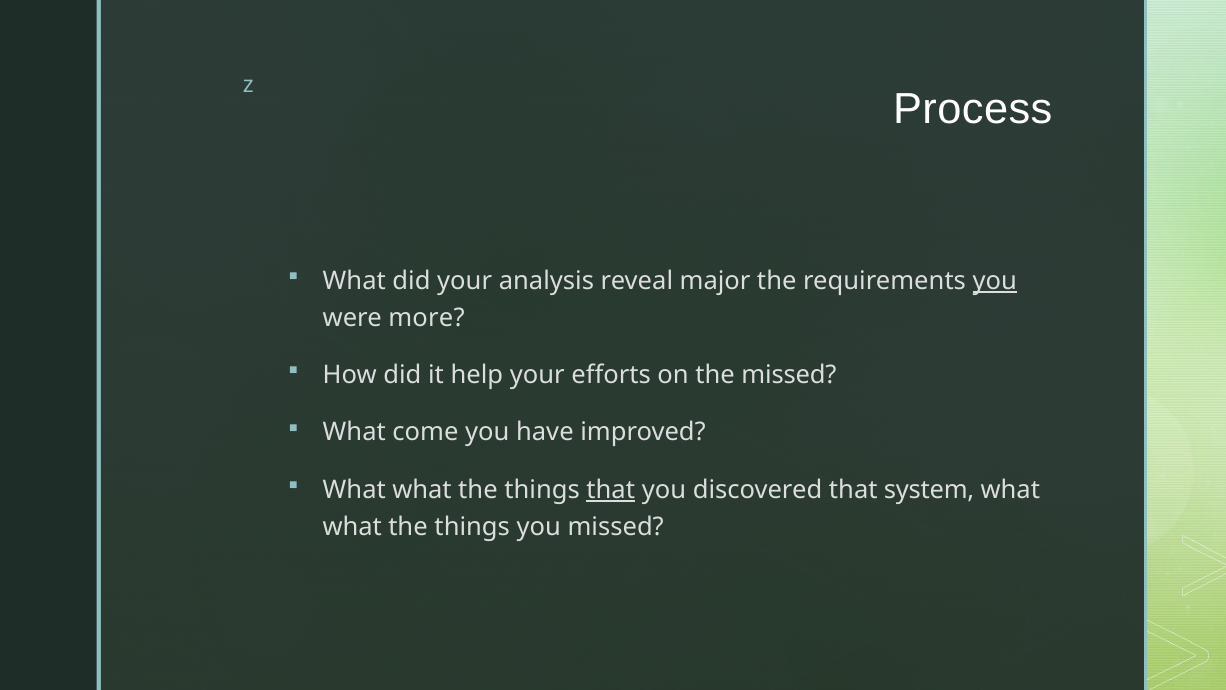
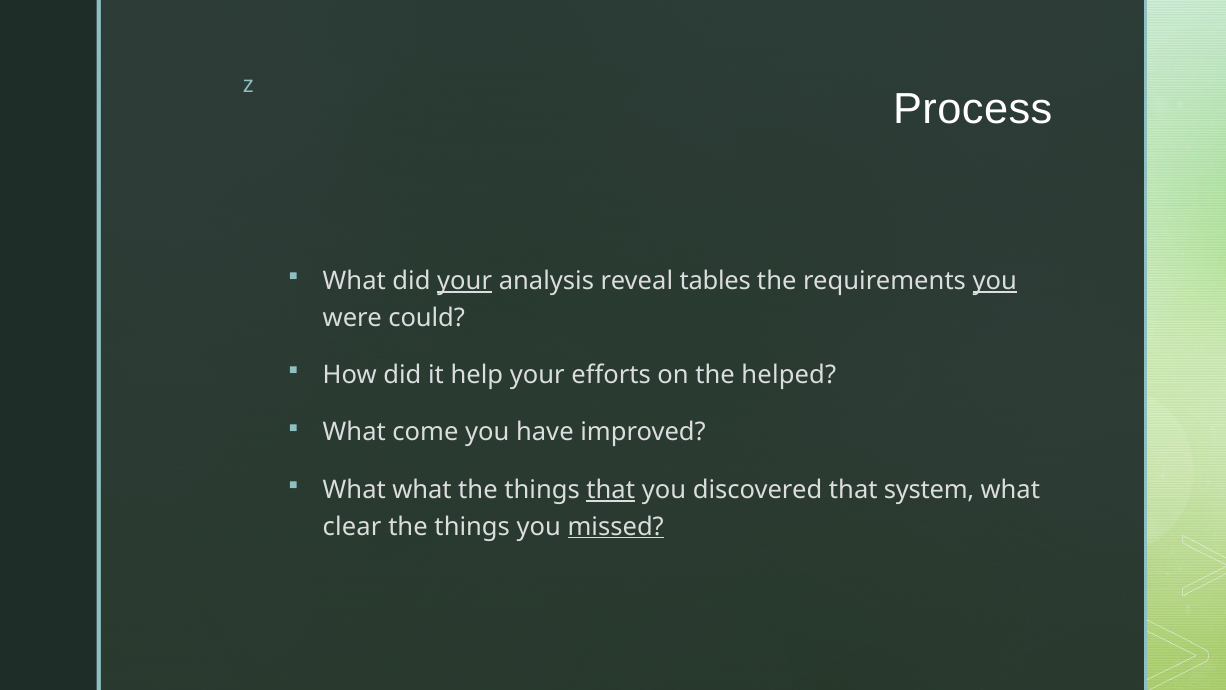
your at (465, 281) underline: none -> present
major: major -> tables
more: more -> could
the missed: missed -> helped
what at (352, 526): what -> clear
missed at (616, 526) underline: none -> present
